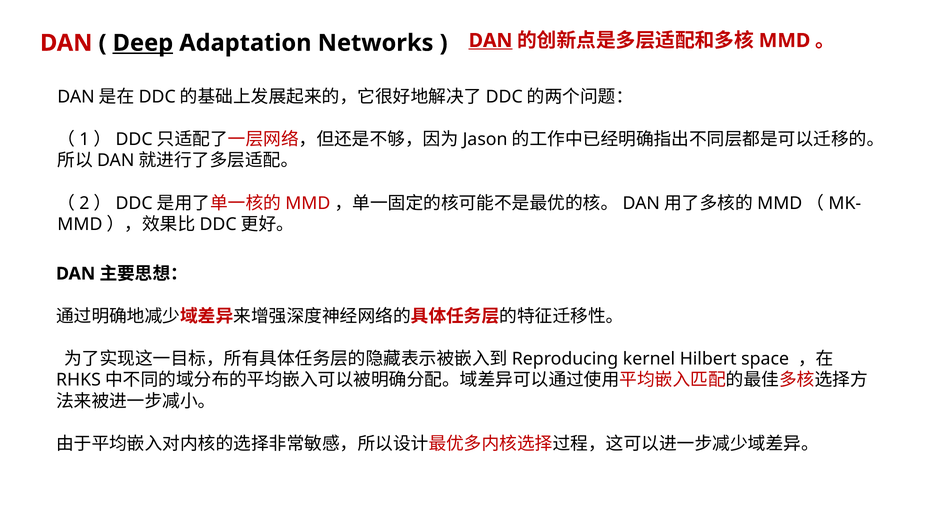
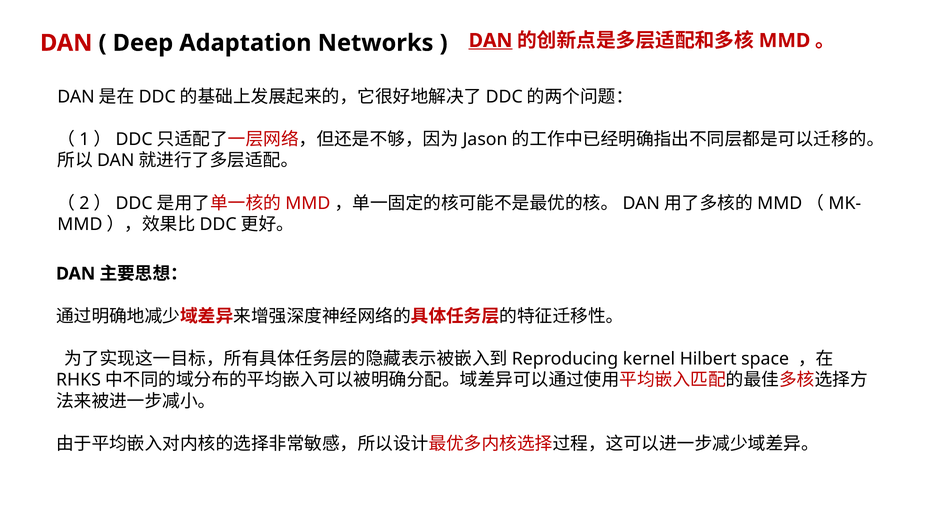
Deep underline: present -> none
